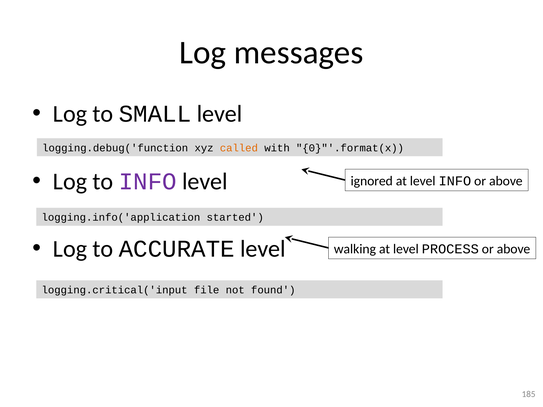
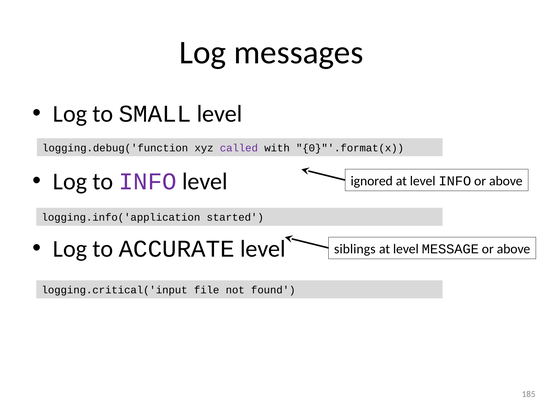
called colour: orange -> purple
walking: walking -> siblings
PROCESS: PROCESS -> MESSAGE
